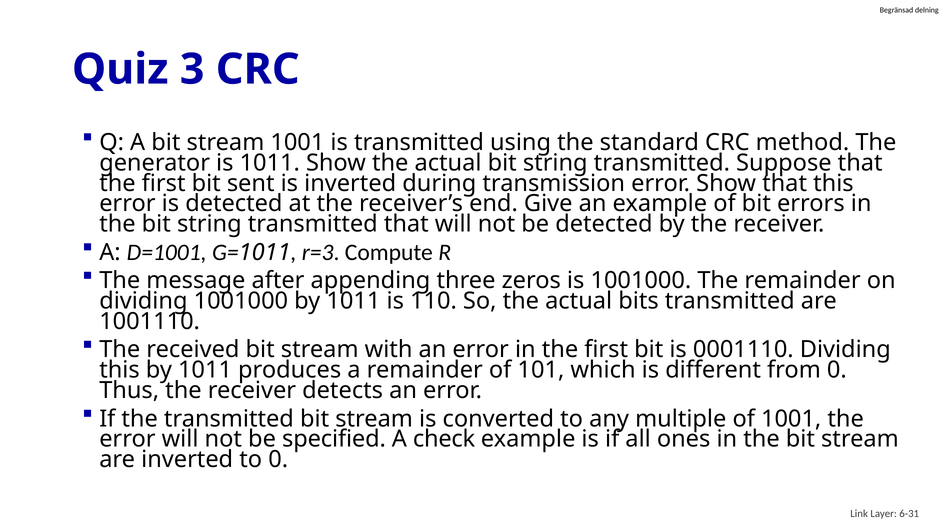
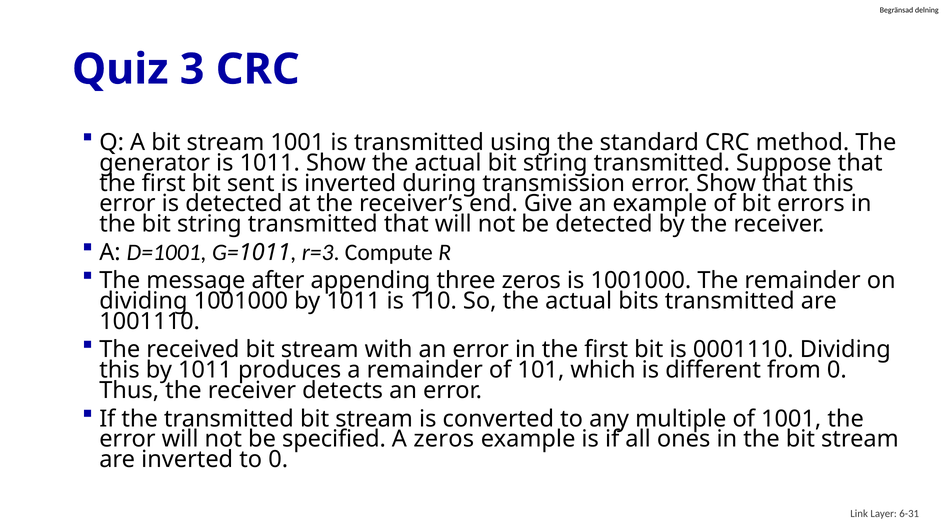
A check: check -> zeros
